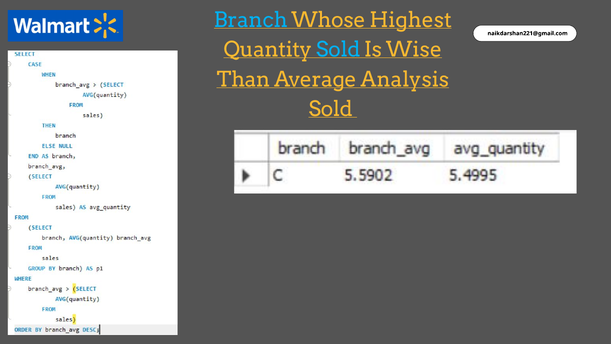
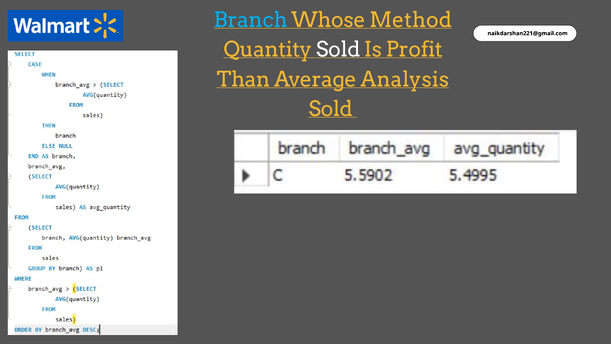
Highest: Highest -> Method
Sold at (338, 50) colour: light blue -> white
Wise: Wise -> Profit
